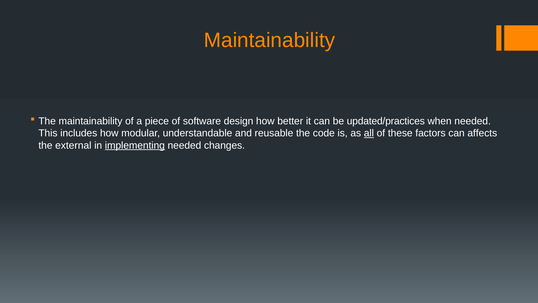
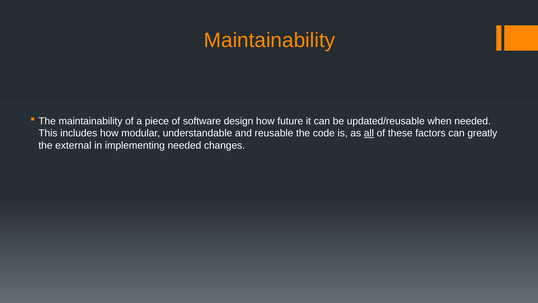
better: better -> future
updated/practices: updated/practices -> updated/reusable
affects: affects -> greatly
implementing underline: present -> none
